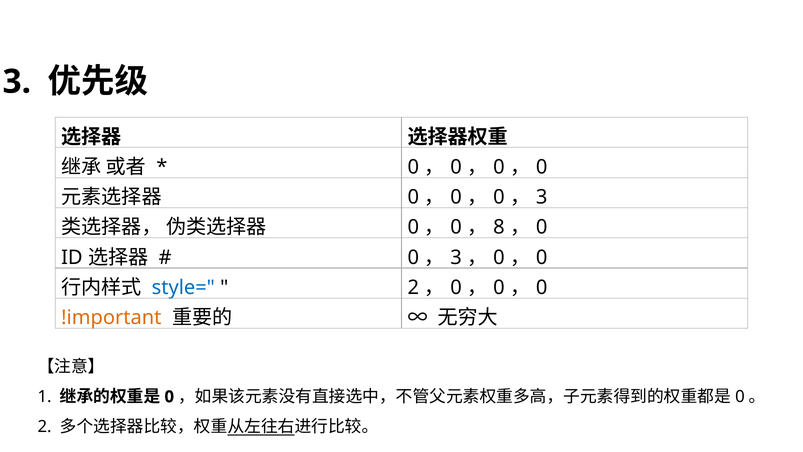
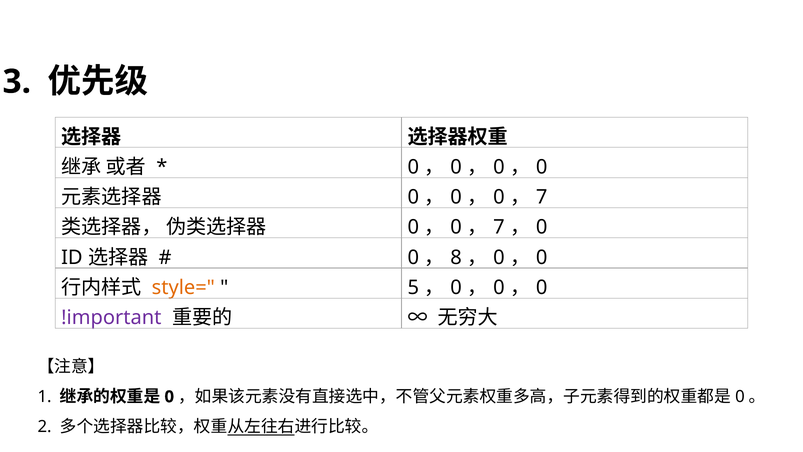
3 at (542, 197): 3 -> 7
8 at (499, 227): 8 -> 7
3 at (456, 257): 3 -> 8
style= colour: blue -> orange
2 at (413, 287): 2 -> 5
!important colour: orange -> purple
